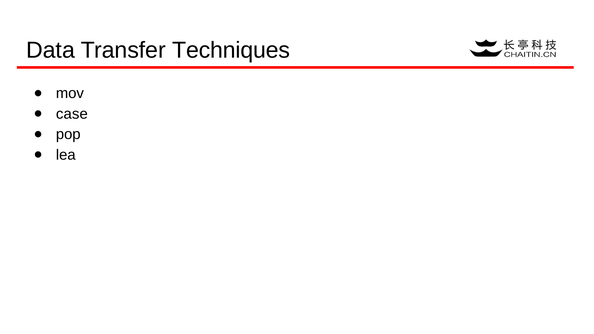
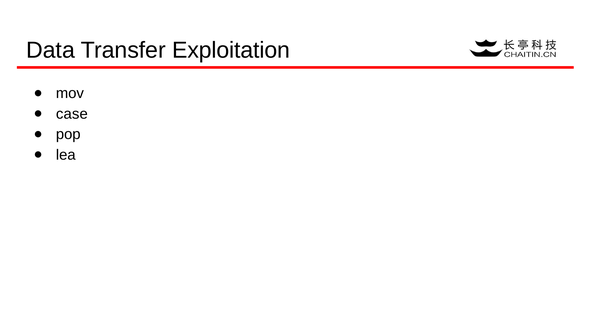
Techniques: Techniques -> Exploitation
